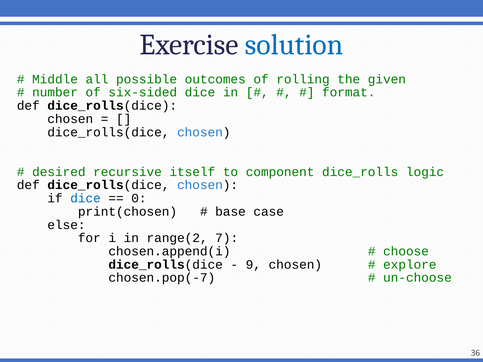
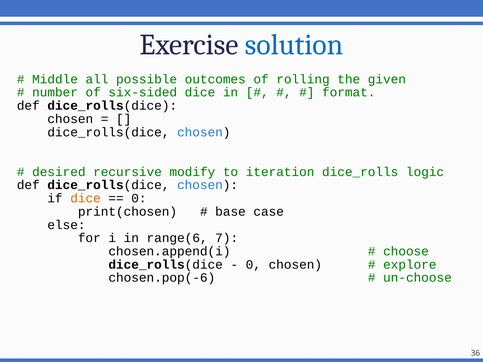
itself: itself -> modify
component: component -> iteration
dice at (86, 198) colour: blue -> orange
range(2: range(2 -> range(6
9 at (253, 265): 9 -> 0
chosen.pop(-7: chosen.pop(-7 -> chosen.pop(-6
